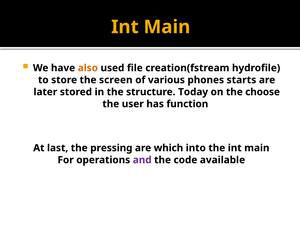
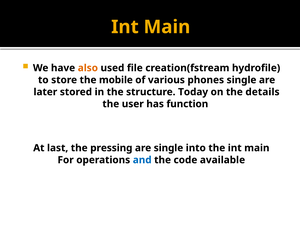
screen: screen -> mobile
phones starts: starts -> single
choose: choose -> details
are which: which -> single
and colour: purple -> blue
